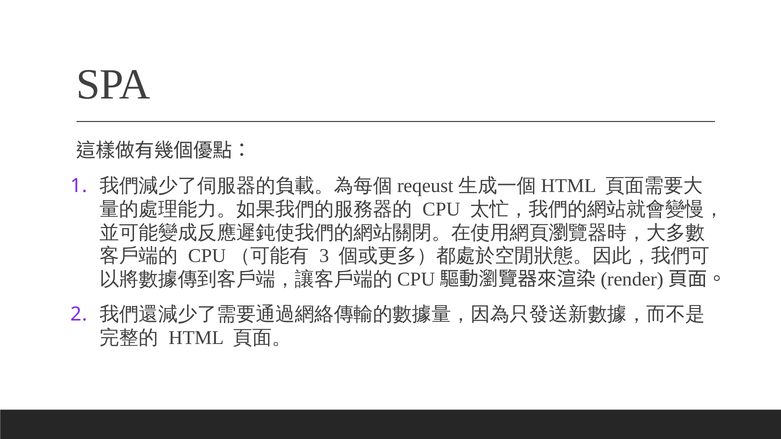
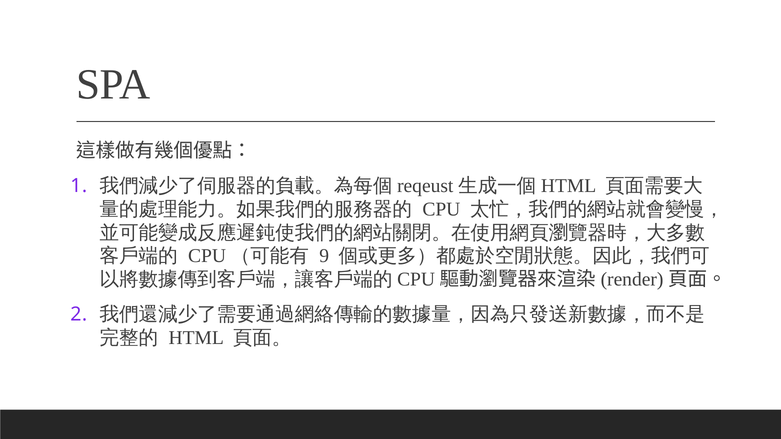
3: 3 -> 9
